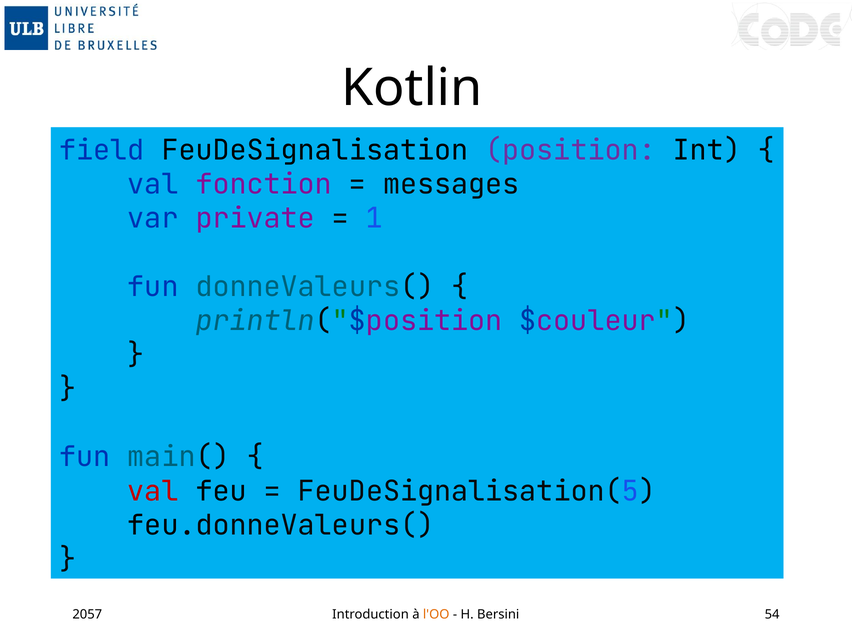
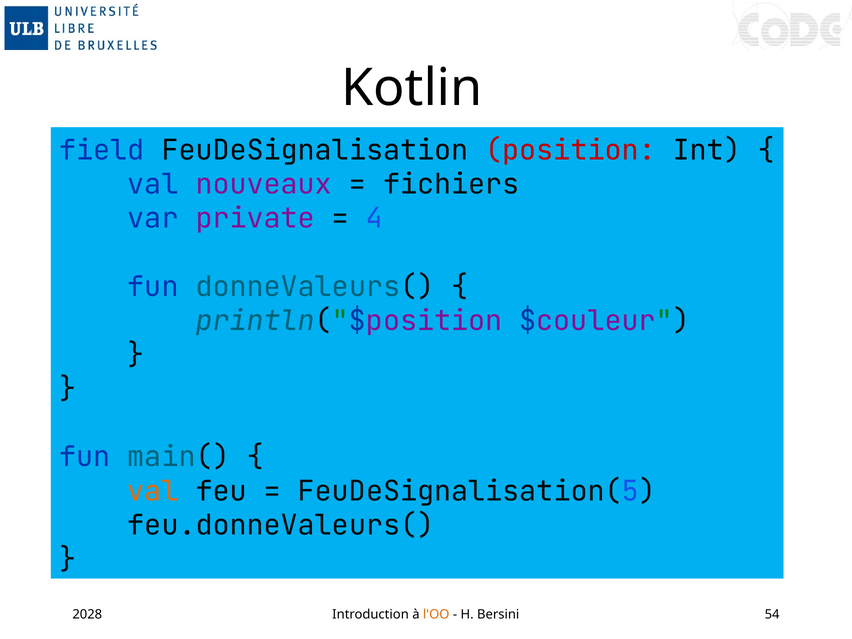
position colour: purple -> red
fonction: fonction -> nouveaux
messages: messages -> fichiers
1: 1 -> 4
val at (153, 491) colour: red -> orange
2057: 2057 -> 2028
